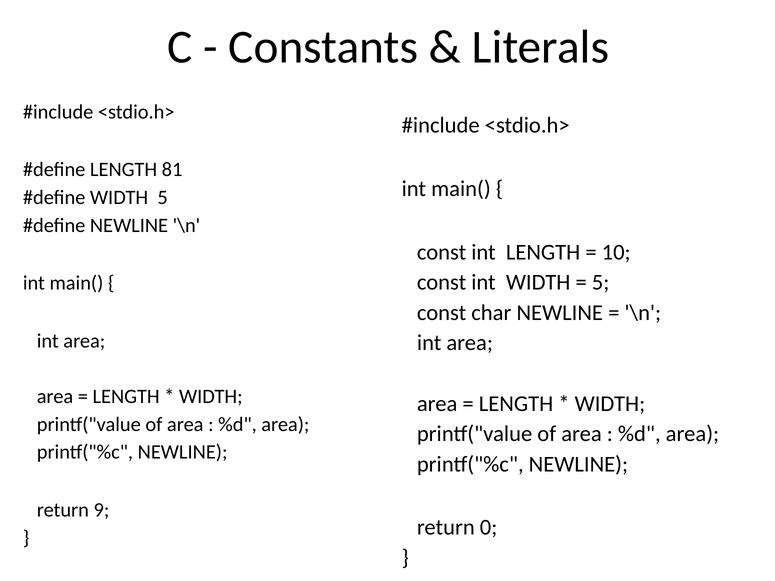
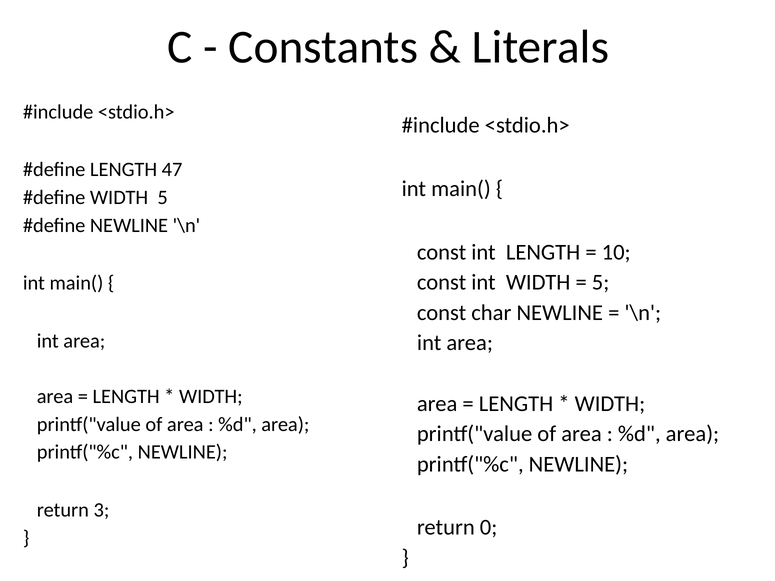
81: 81 -> 47
9: 9 -> 3
